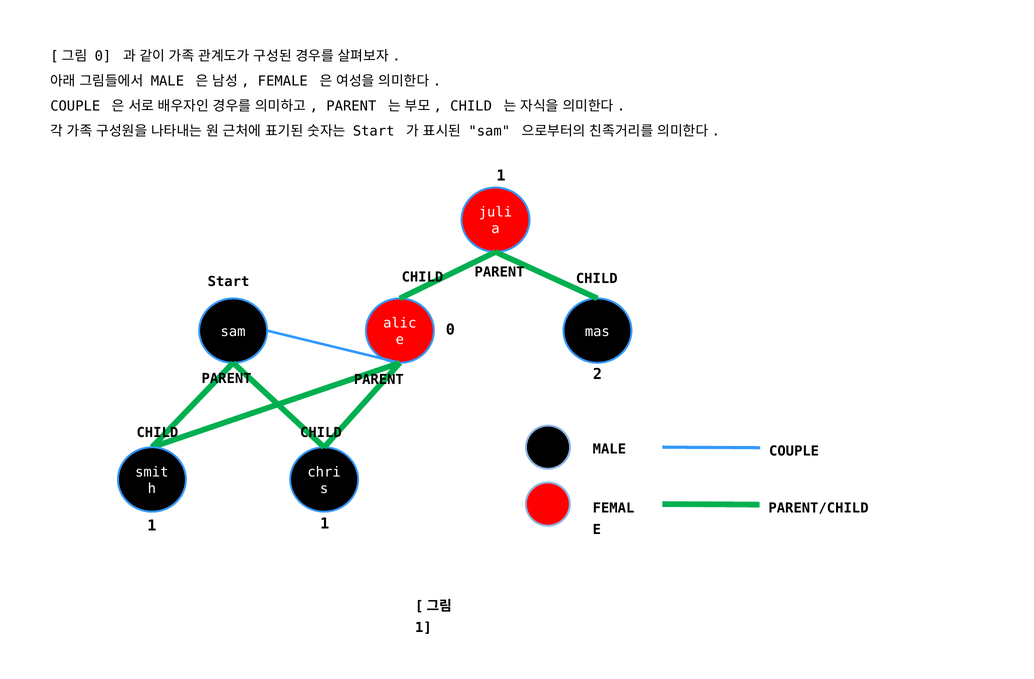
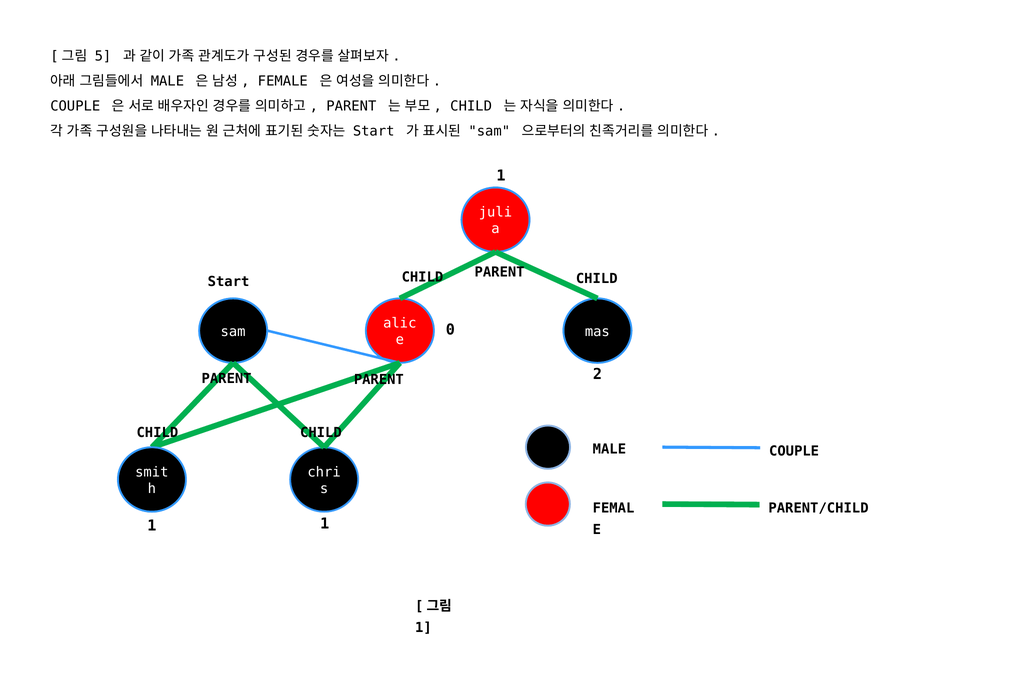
0 at (103, 56): 0 -> 5
